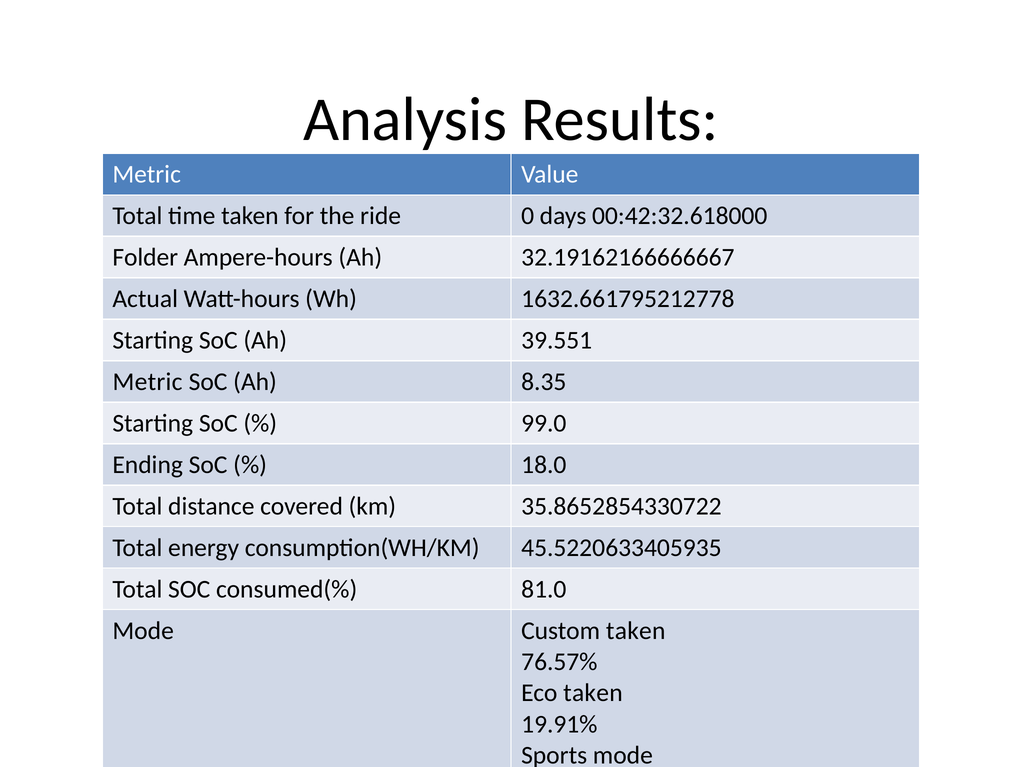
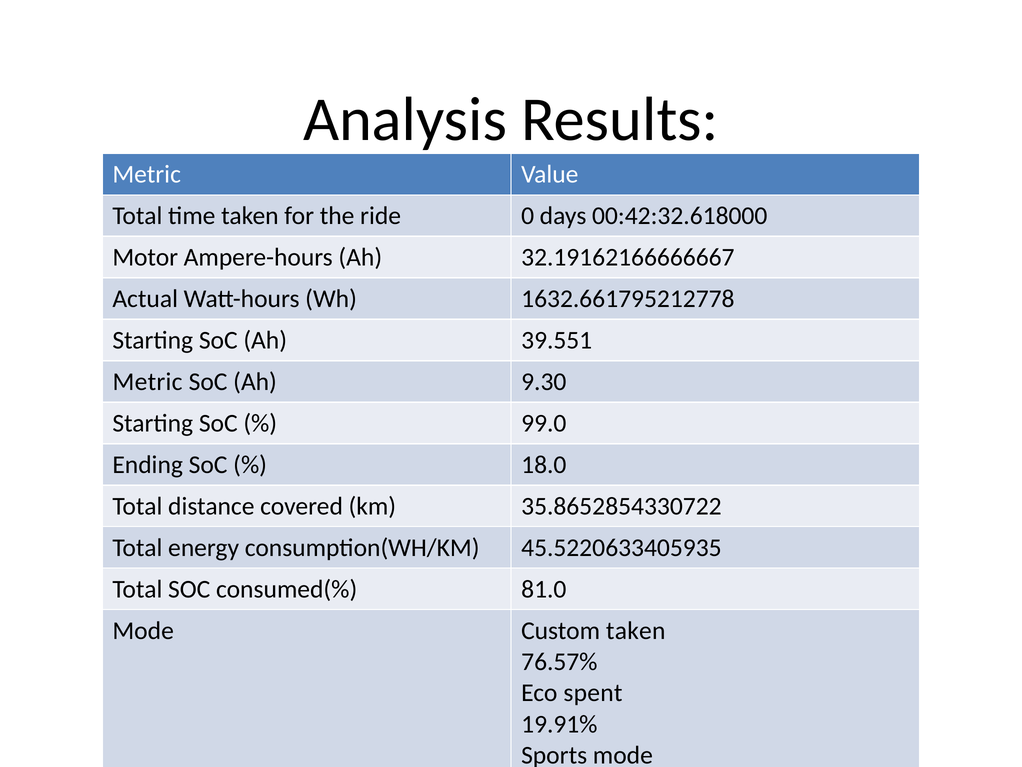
Folder: Folder -> Motor
8.35: 8.35 -> 9.30
Eco taken: taken -> spent
